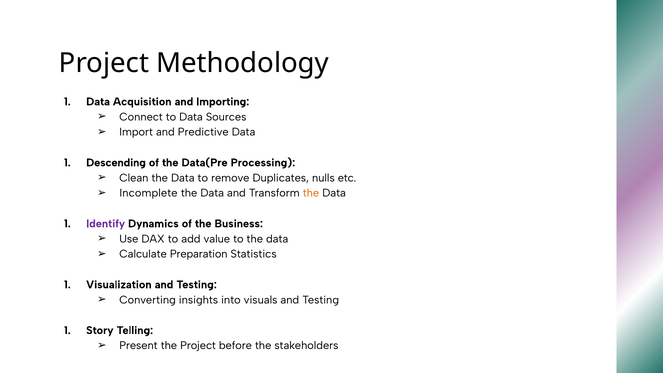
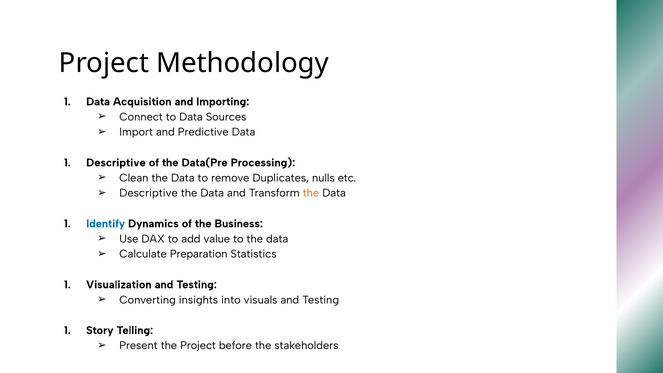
Descending at (116, 163): Descending -> Descriptive
Incomplete at (149, 193): Incomplete -> Descriptive
Identify colour: purple -> blue
